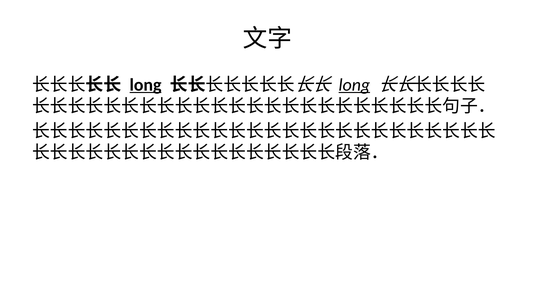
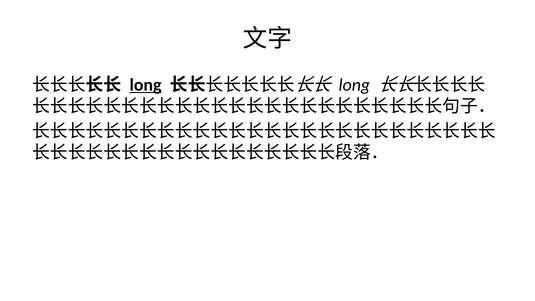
long at (354, 85) underline: present -> none
